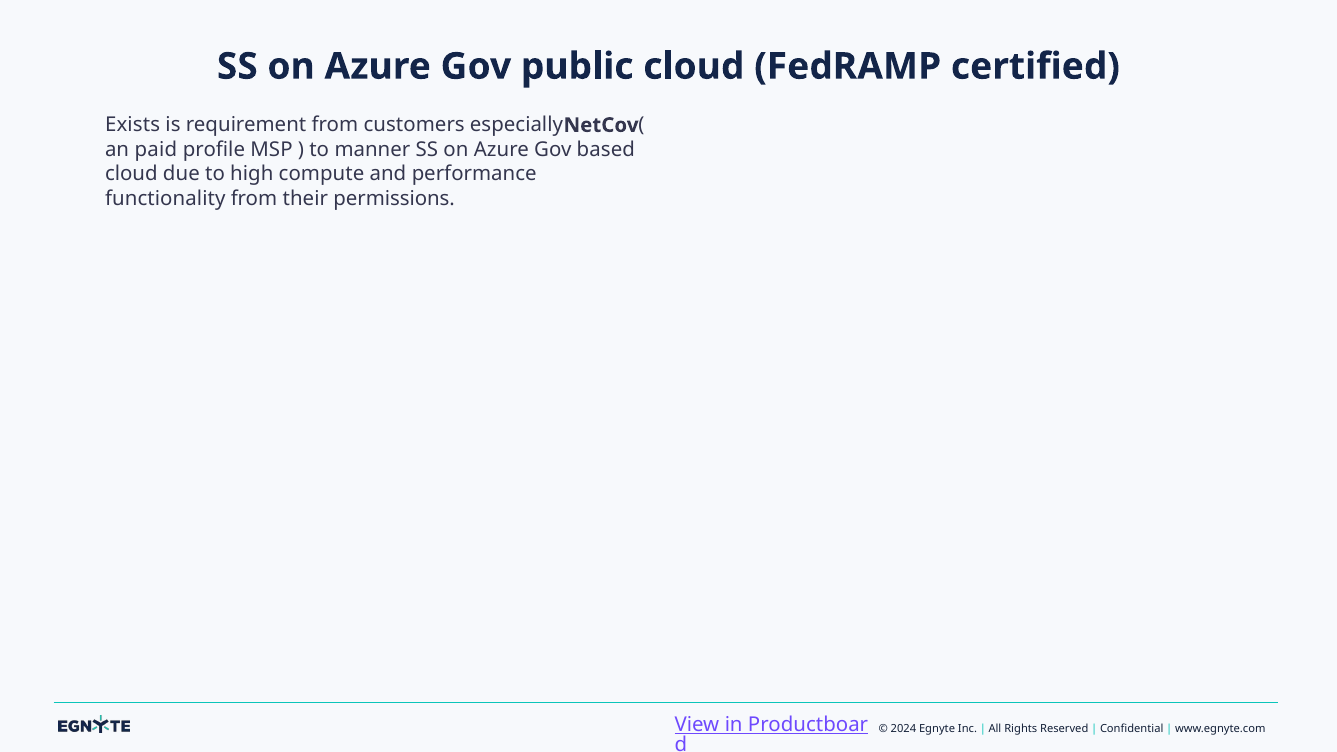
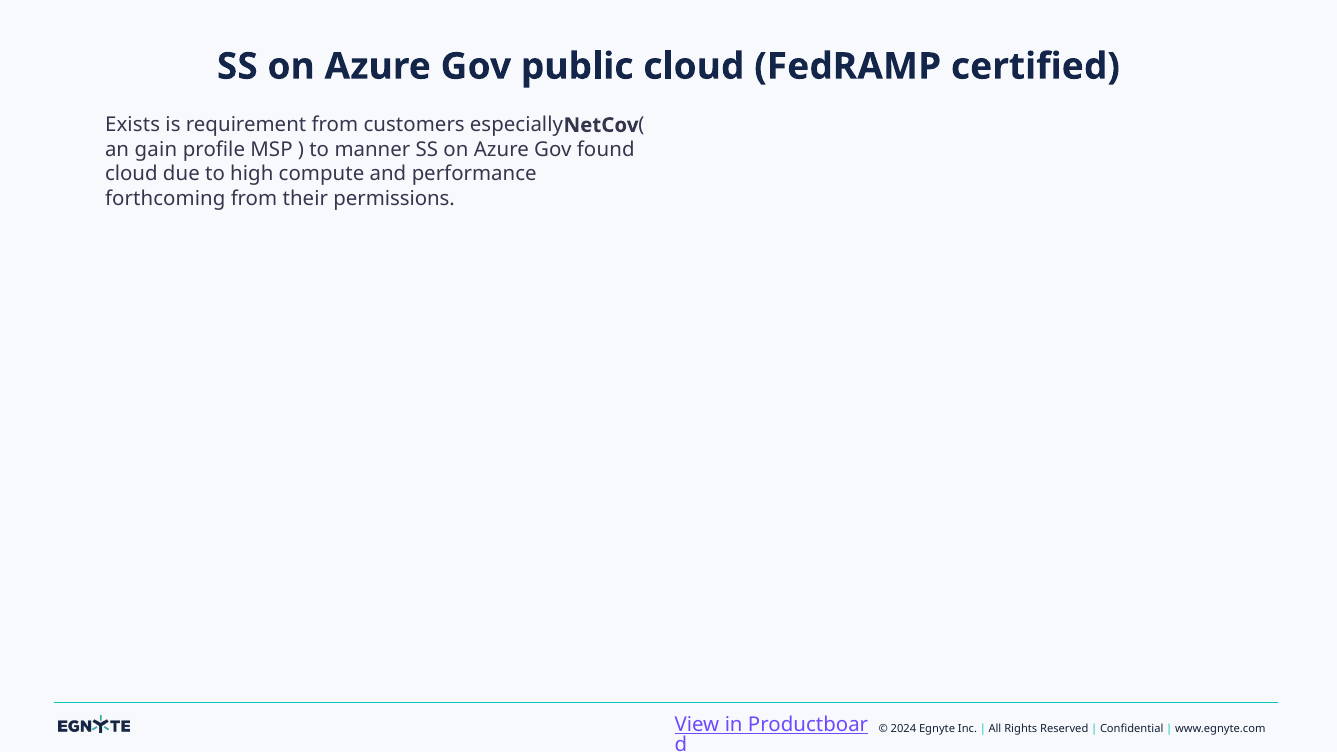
paid: paid -> gain
based: based -> found
functionality: functionality -> forthcoming
